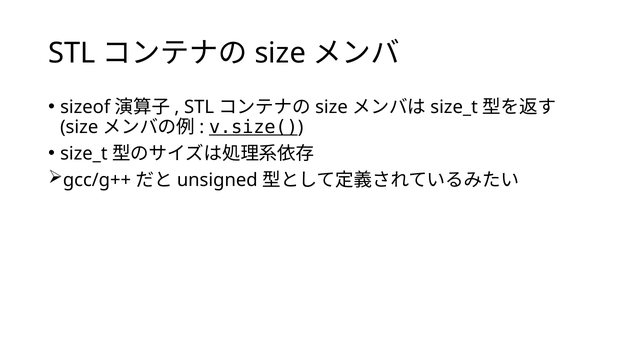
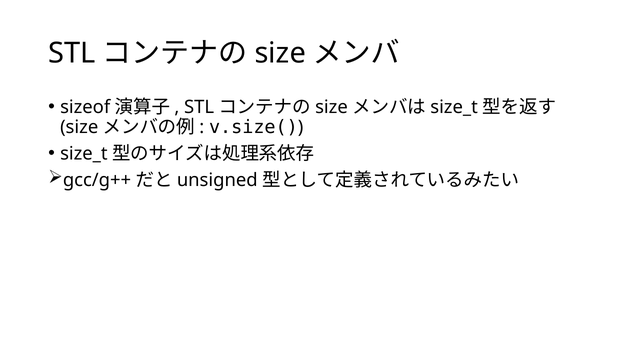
v.size( underline: present -> none
